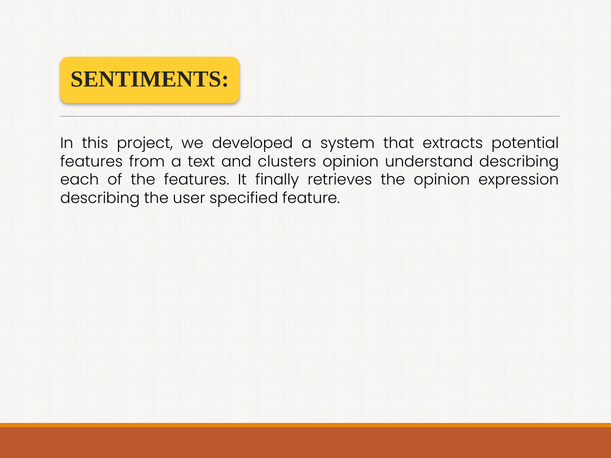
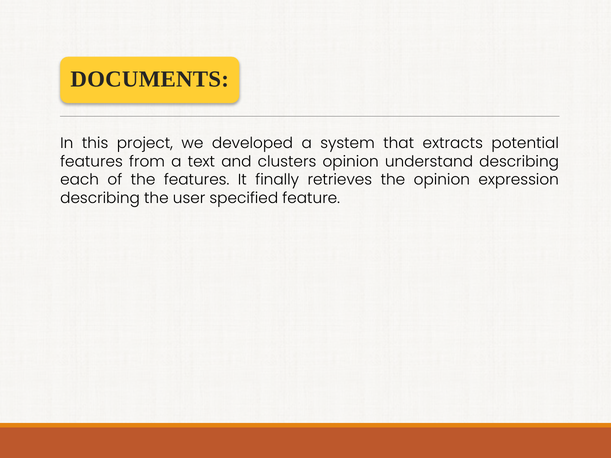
SENTIMENTS: SENTIMENTS -> DOCUMENTS
